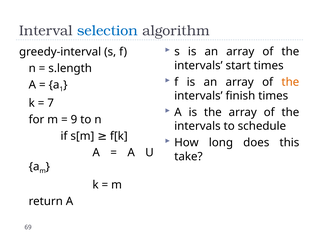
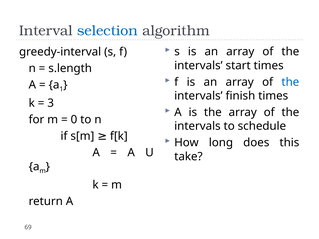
the at (290, 82) colour: orange -> blue
7: 7 -> 3
9: 9 -> 0
